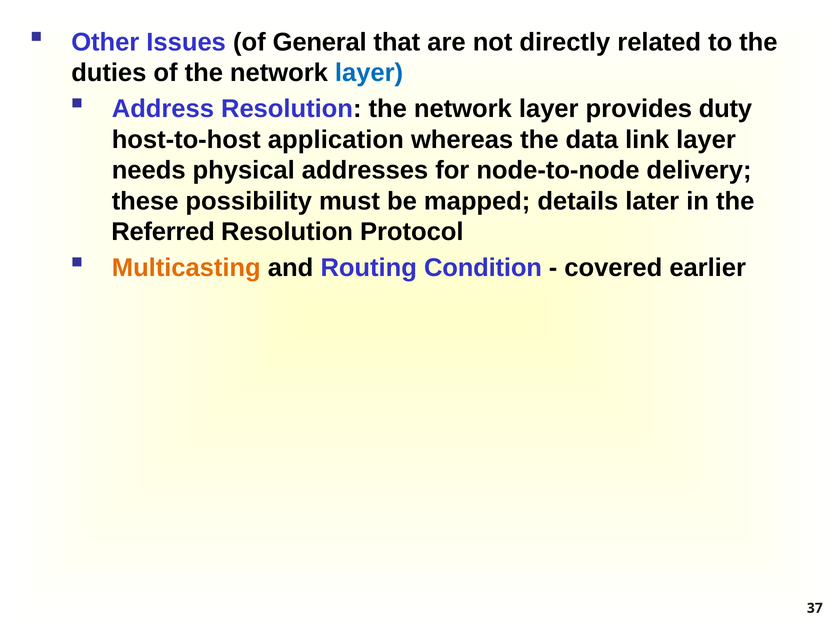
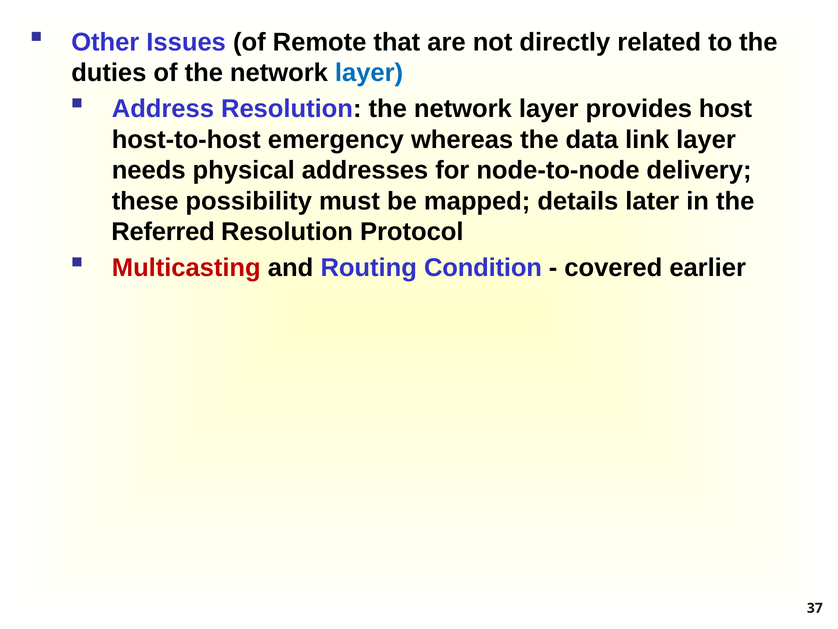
General: General -> Remote
duty: duty -> host
application: application -> emergency
Multicasting colour: orange -> red
